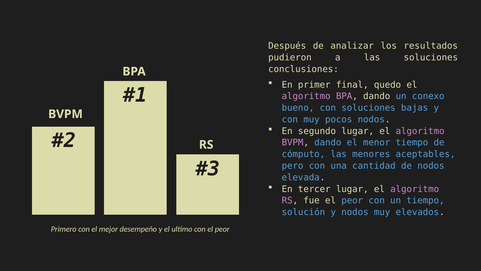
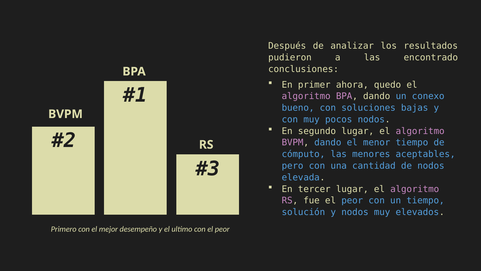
las soluciones: soluciones -> encontrado
final: final -> ahora
